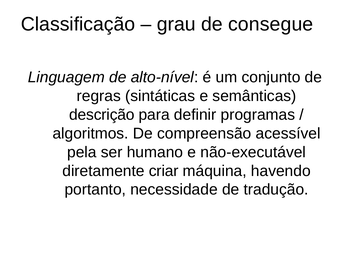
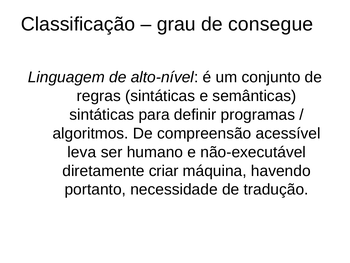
descrição at (102, 115): descrição -> sintáticas
pela: pela -> leva
